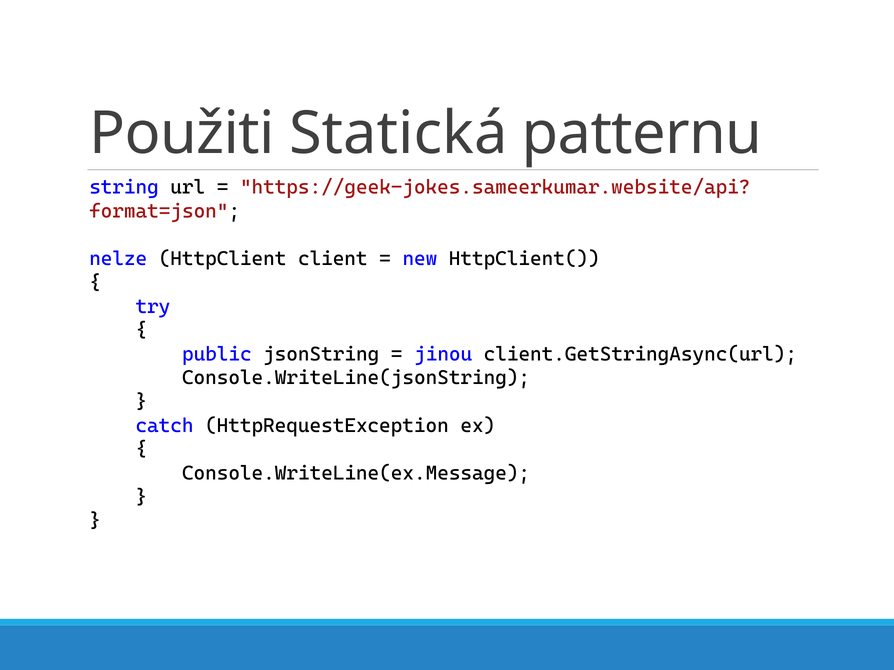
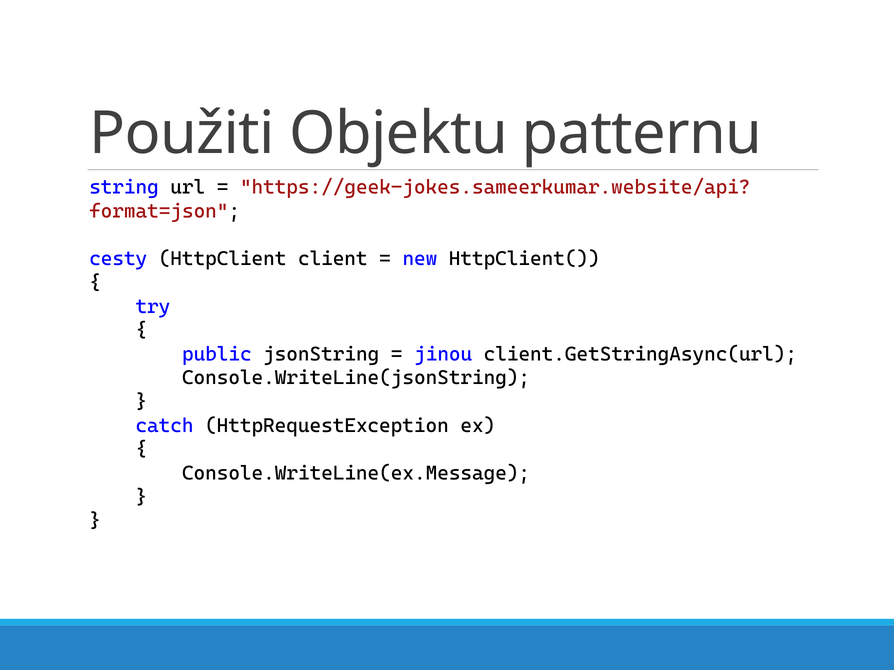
Statická: Statická -> Objektu
nelze: nelze -> cesty
